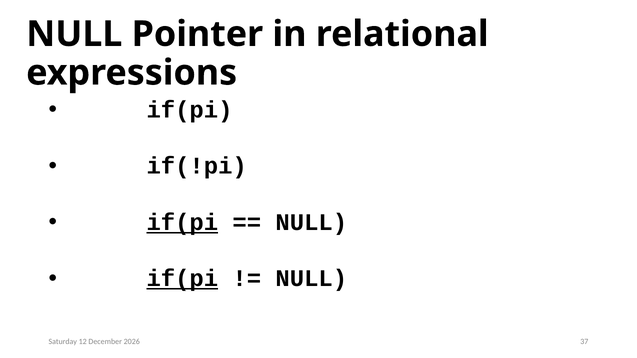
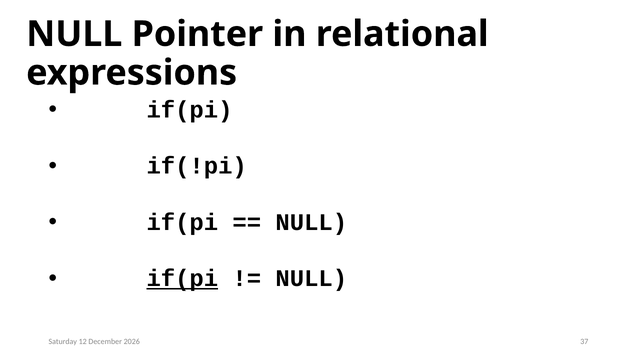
if(pi at (182, 223) underline: present -> none
